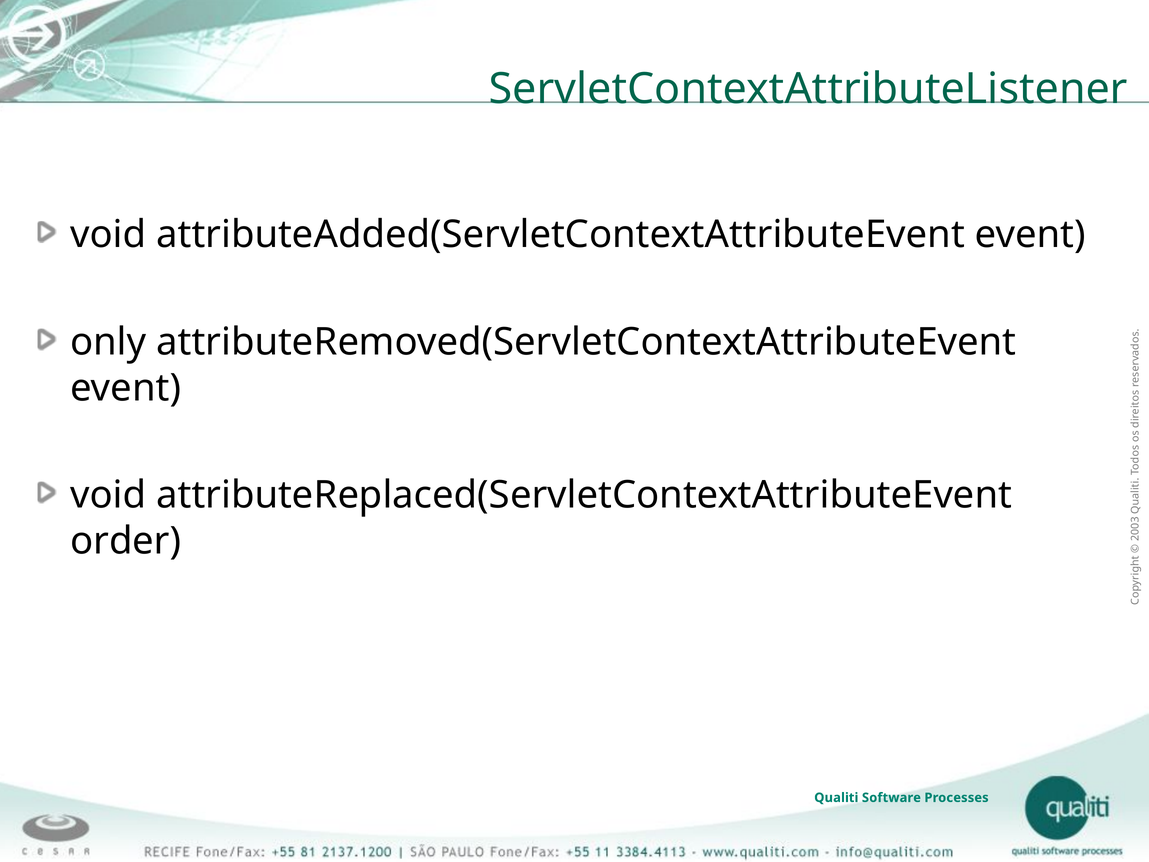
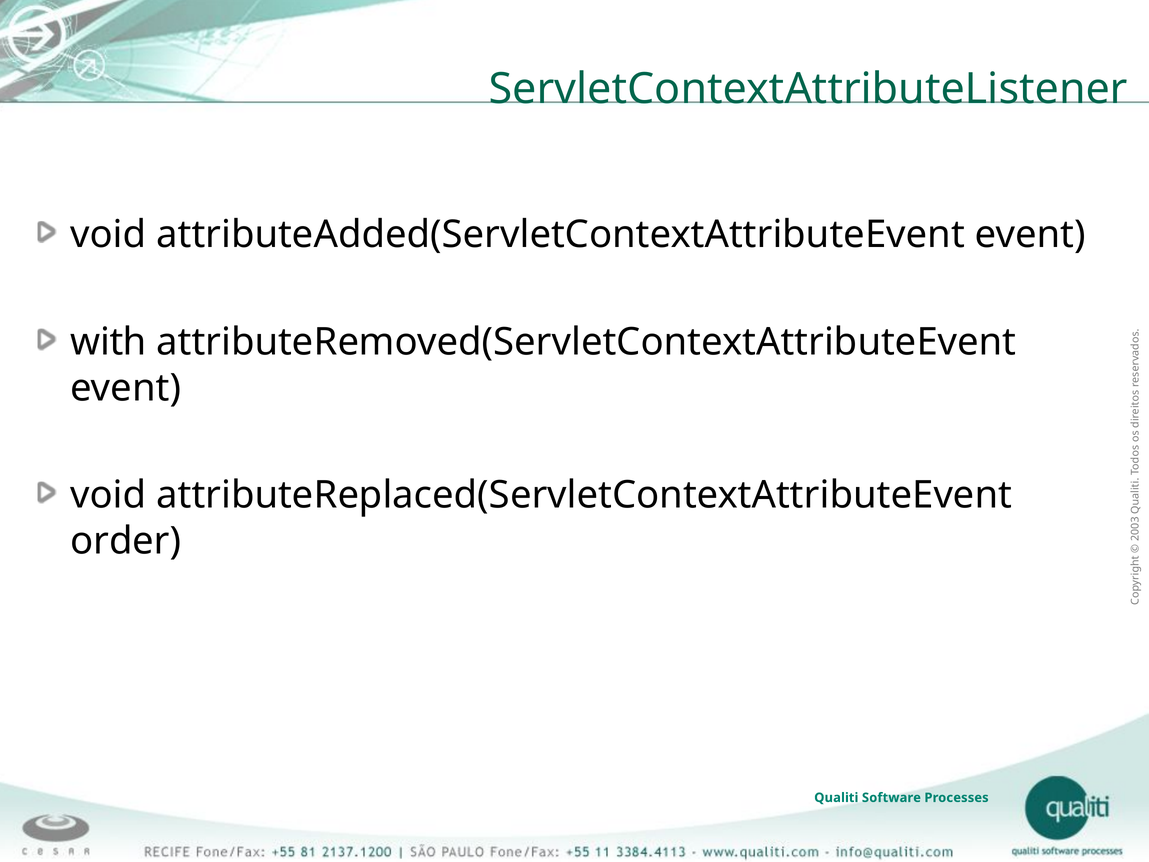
only: only -> with
